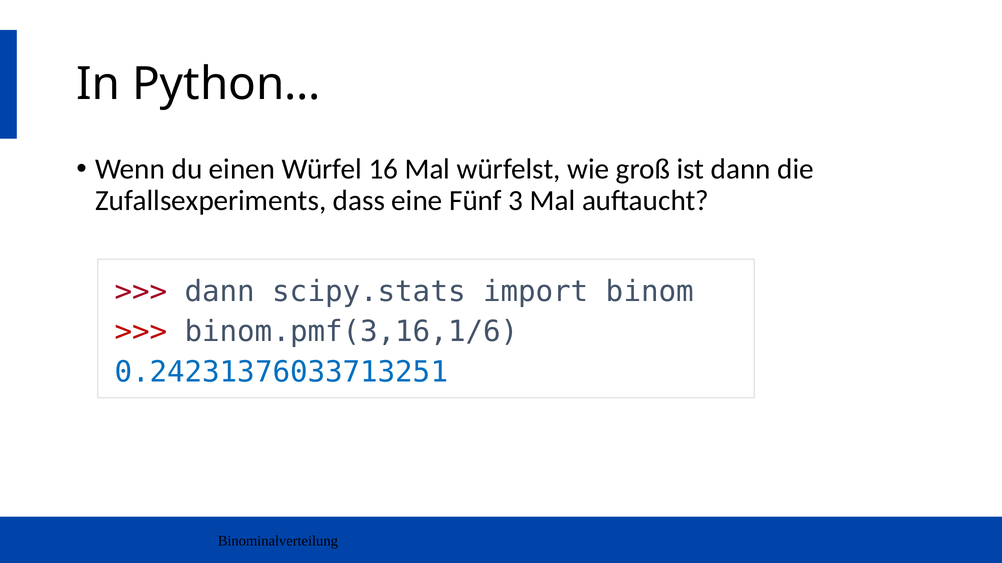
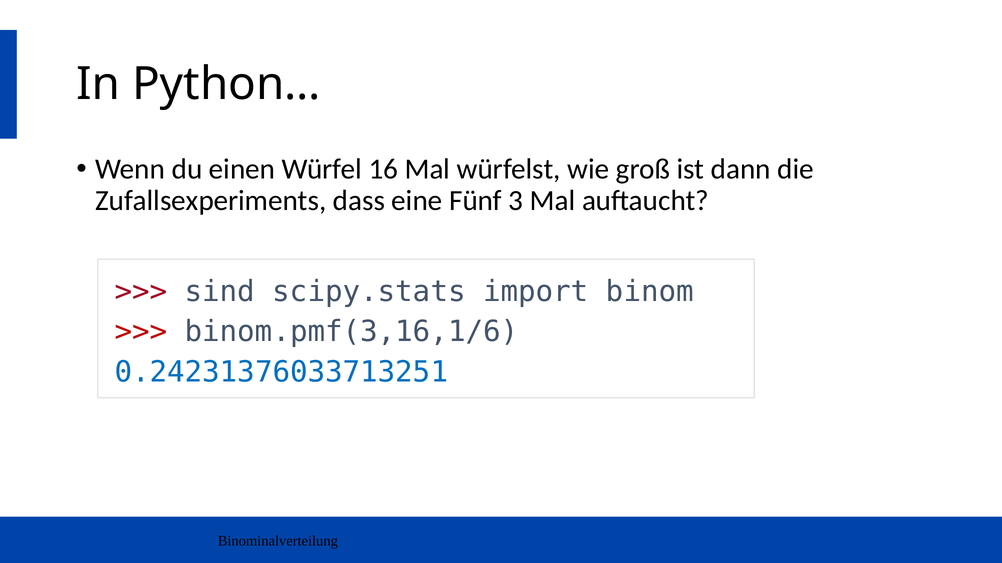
dann at (220, 292): dann -> sind
